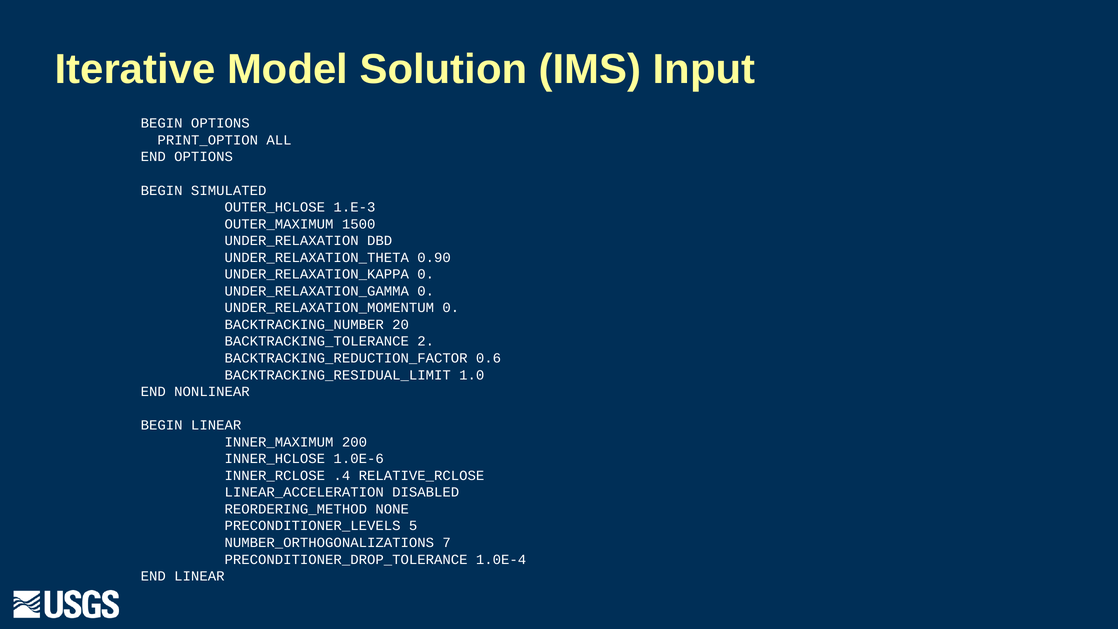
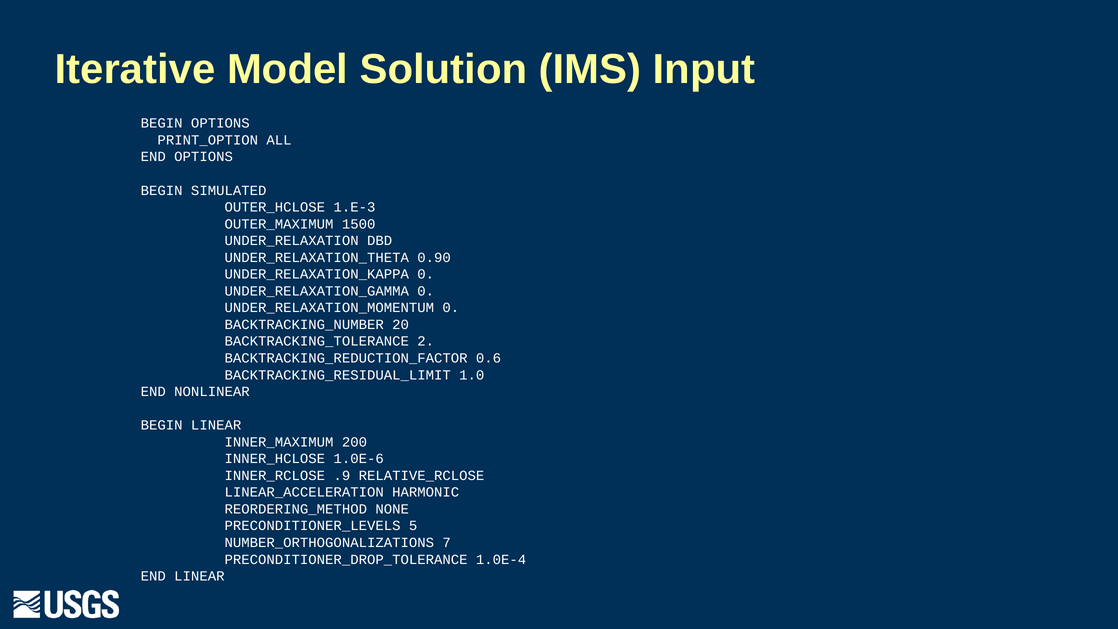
.4: .4 -> .9
DISABLED: DISABLED -> HARMONIC
